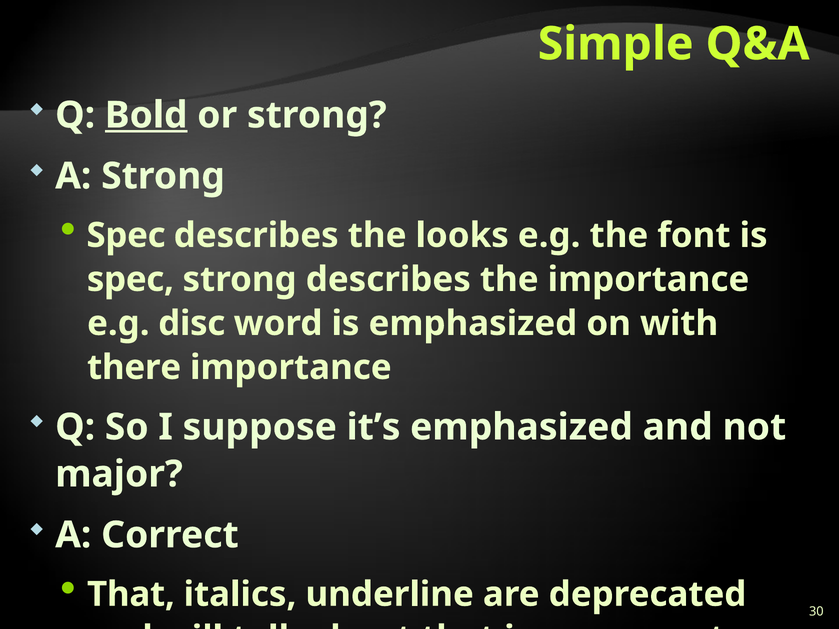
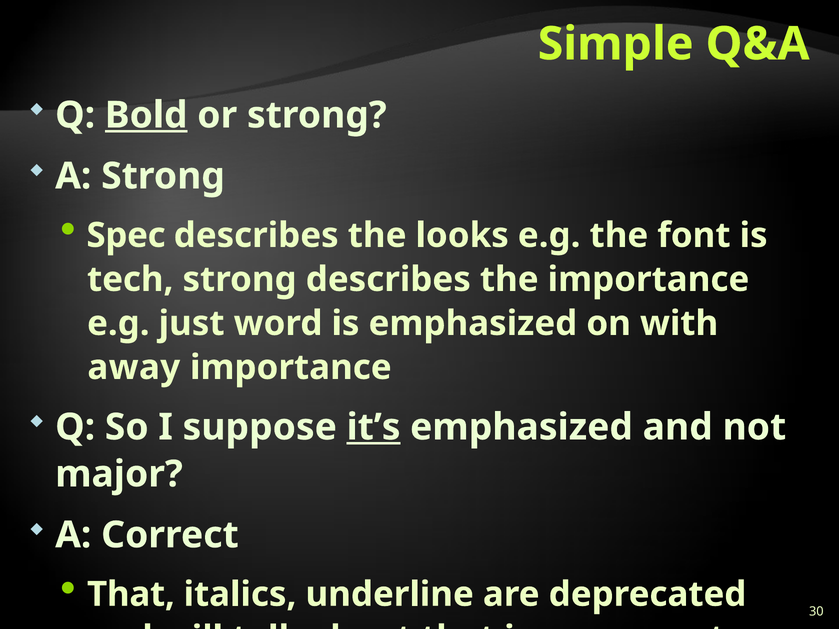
spec at (130, 280): spec -> tech
disc: disc -> just
there: there -> away
it’s underline: none -> present
